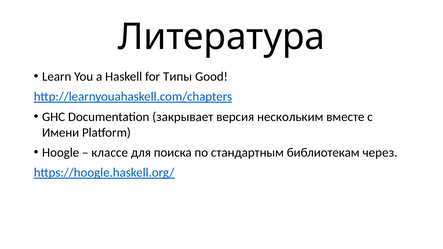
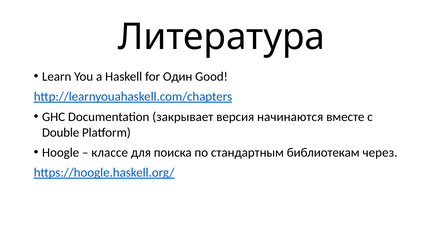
Типы: Типы -> Один
нескольким: нескольким -> начинаются
Имени: Имени -> Double
